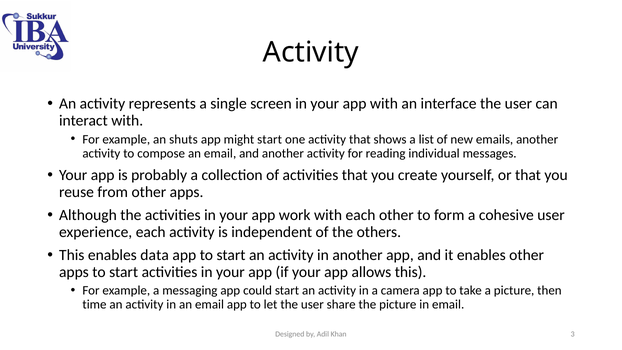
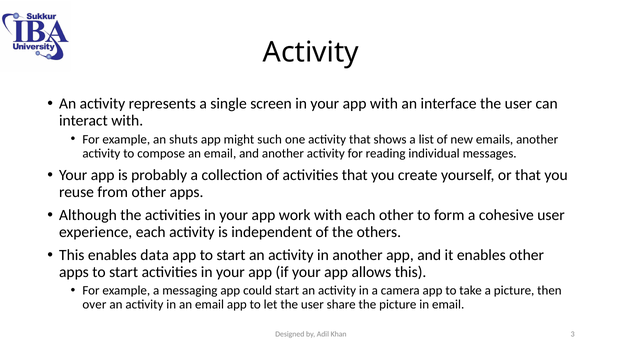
might start: start -> such
time: time -> over
